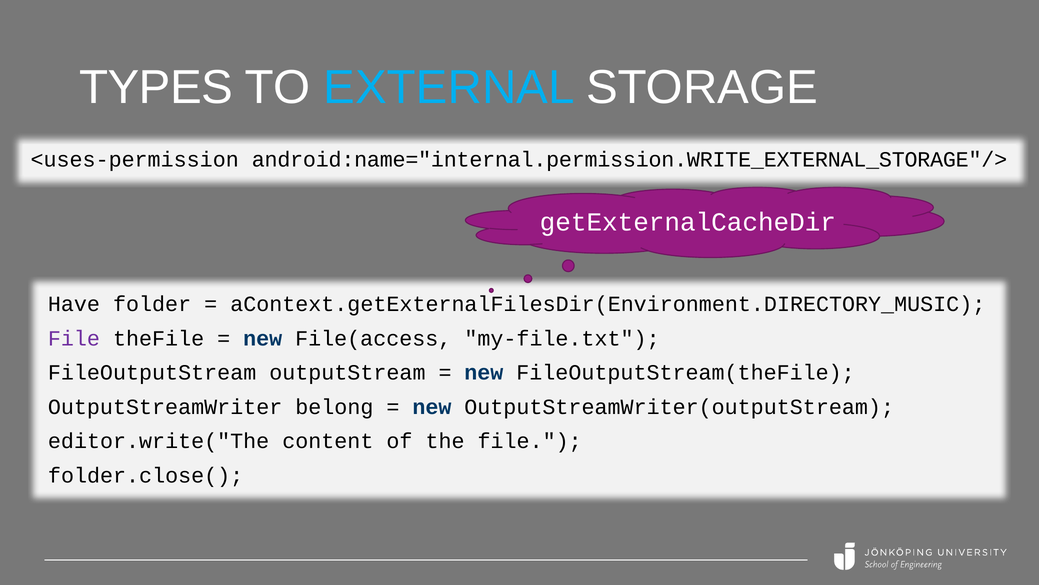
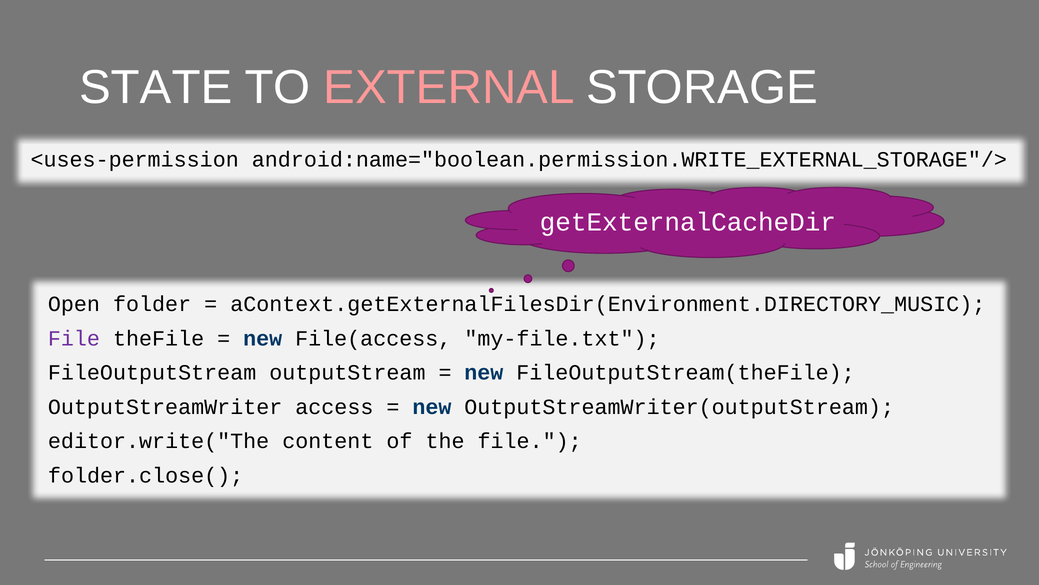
TYPES: TYPES -> STATE
EXTERNAL colour: light blue -> pink
android:name="internal.permission.WRITE_EXTERNAL_STORAGE"/>: android:name="internal.permission.WRITE_EXTERNAL_STORAGE"/> -> android:name="boolean.permission.WRITE_EXTERNAL_STORAGE"/>
Have: Have -> Open
belong: belong -> access
